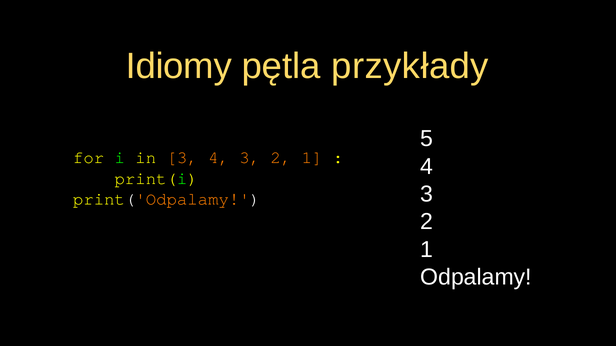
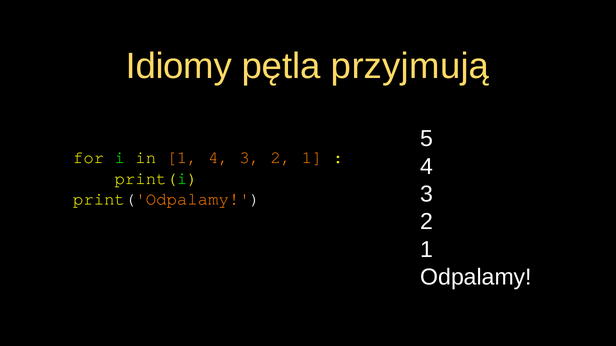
przykłady: przykłady -> przyjmują
in 3: 3 -> 1
